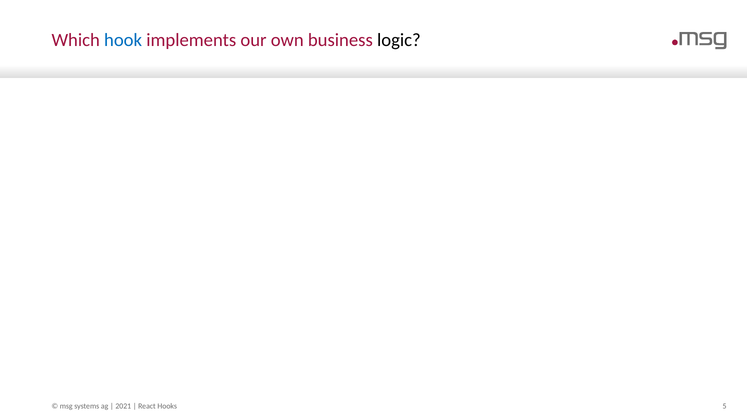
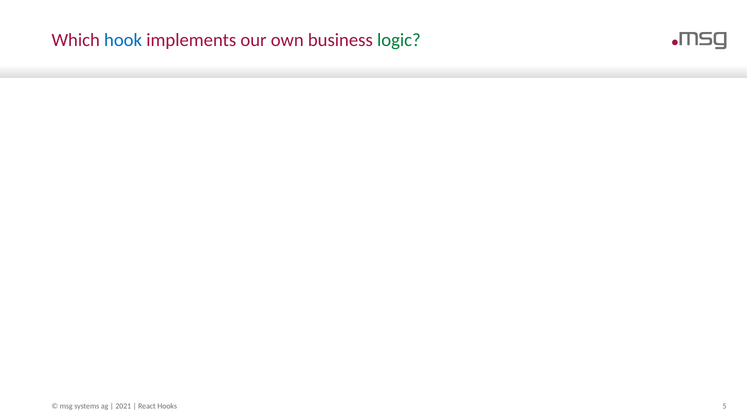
logic colour: black -> green
